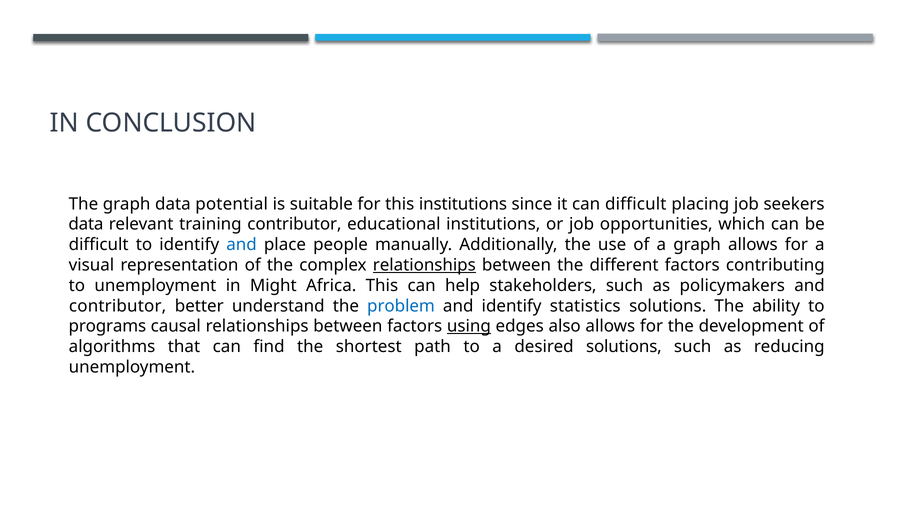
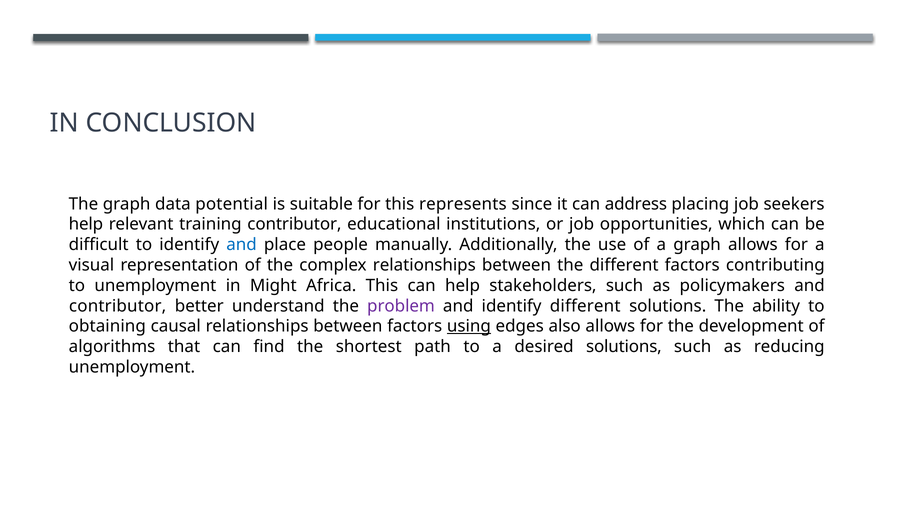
this institutions: institutions -> represents
can difficult: difficult -> address
data at (86, 224): data -> help
relationships at (424, 265) underline: present -> none
problem colour: blue -> purple
identify statistics: statistics -> different
programs: programs -> obtaining
